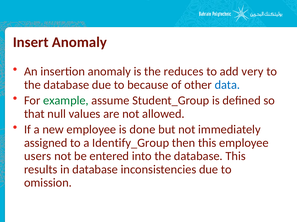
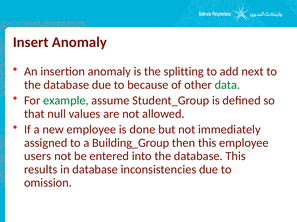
reduces: reduces -> splitting
very: very -> next
data colour: blue -> green
Identify_Group: Identify_Group -> Building_Group
